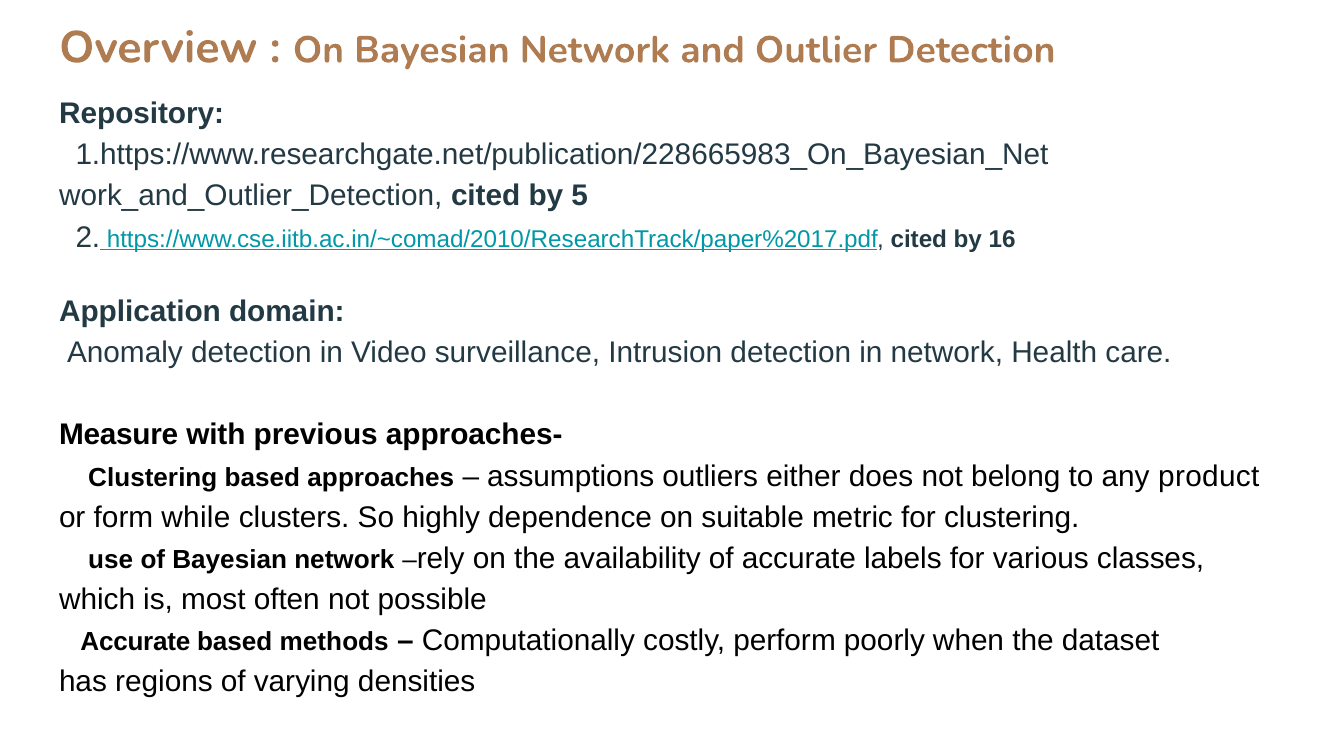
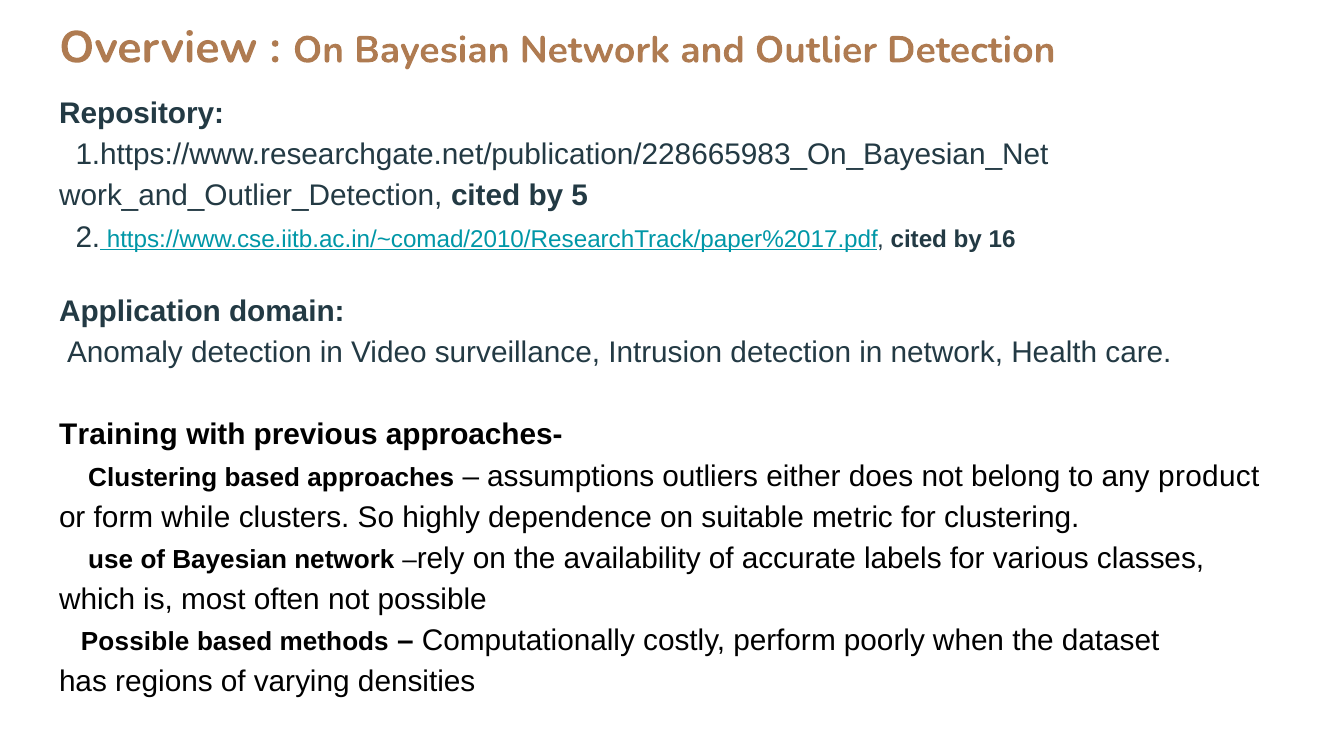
Measure: Measure -> Training
Accurate at (135, 642): Accurate -> Possible
